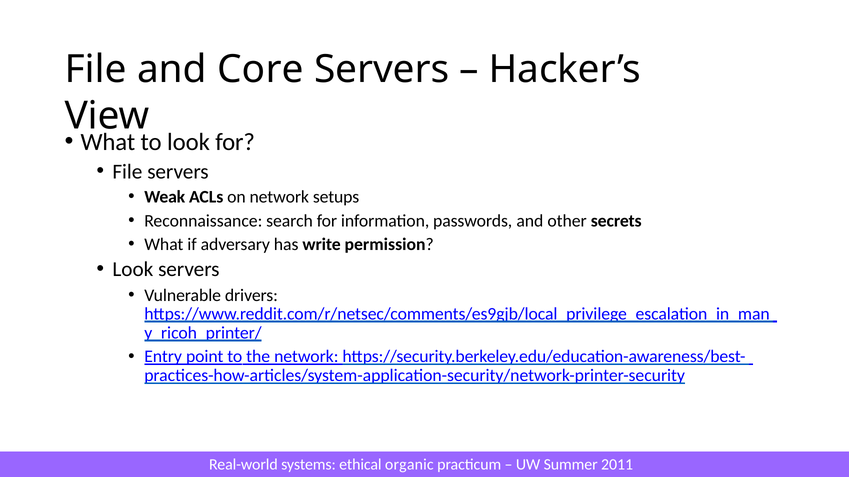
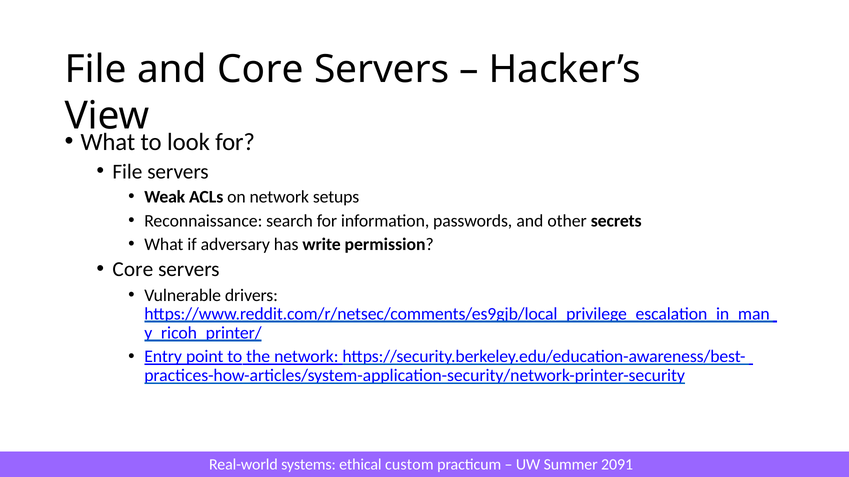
Look at (133, 270): Look -> Core
organic: organic -> custom
2011: 2011 -> 2091
